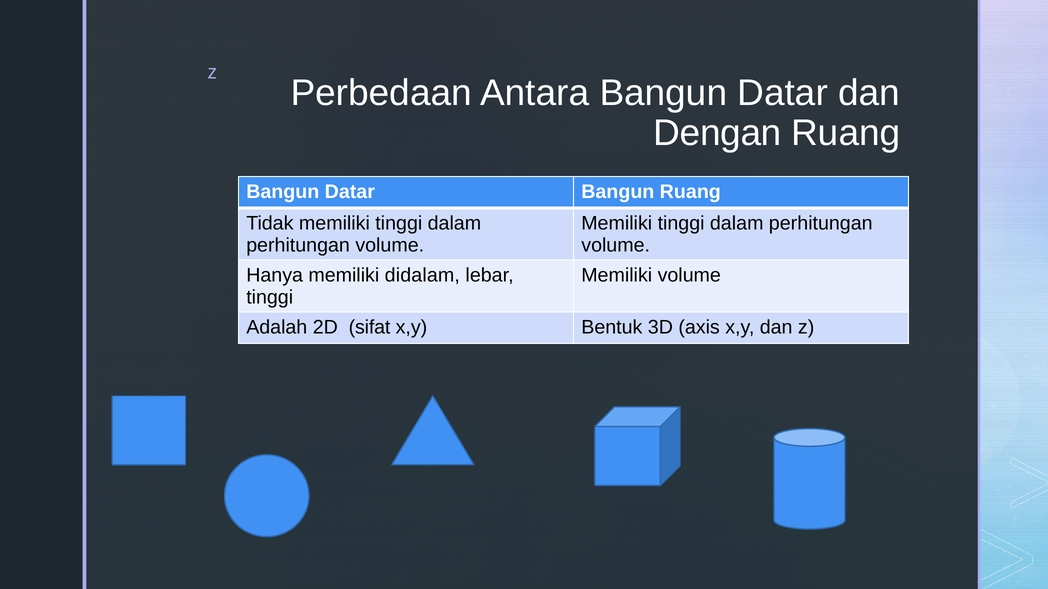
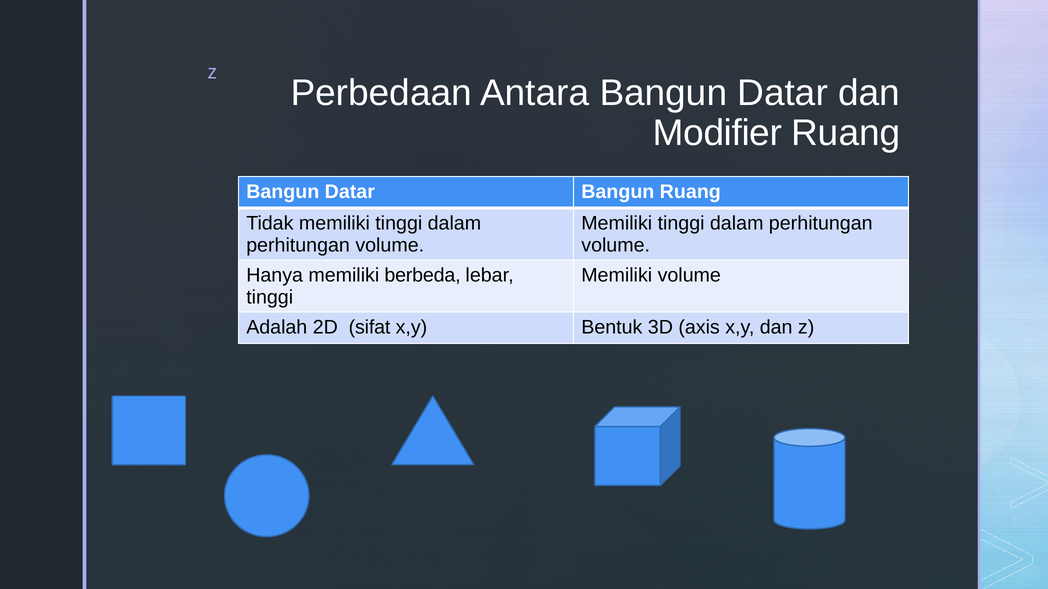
Dengan: Dengan -> Modifier
didalam: didalam -> berbeda
